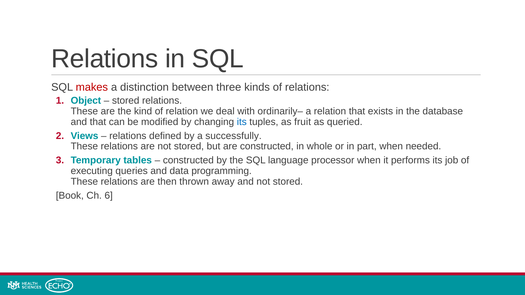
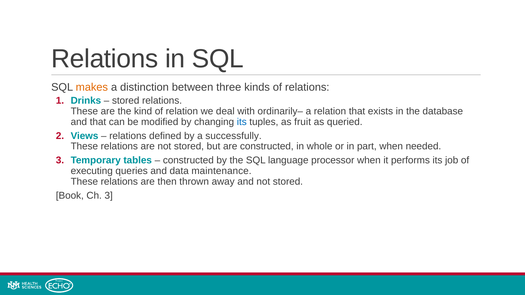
makes colour: red -> orange
Object: Object -> Drinks
programming: programming -> maintenance
Ch 6: 6 -> 3
